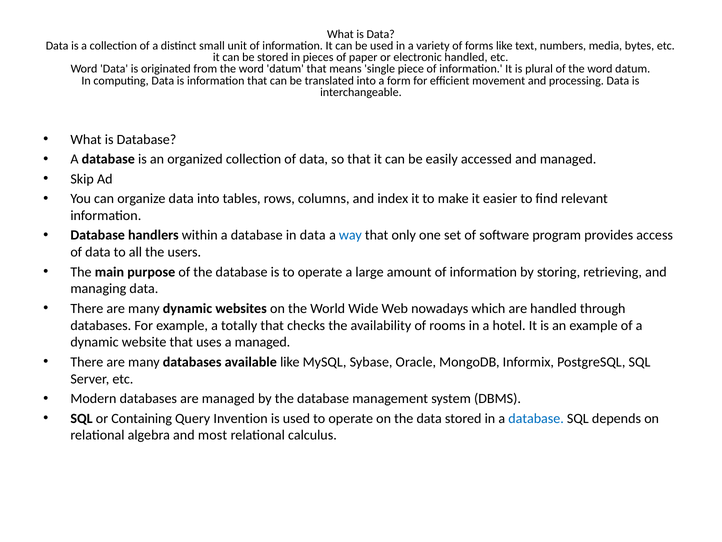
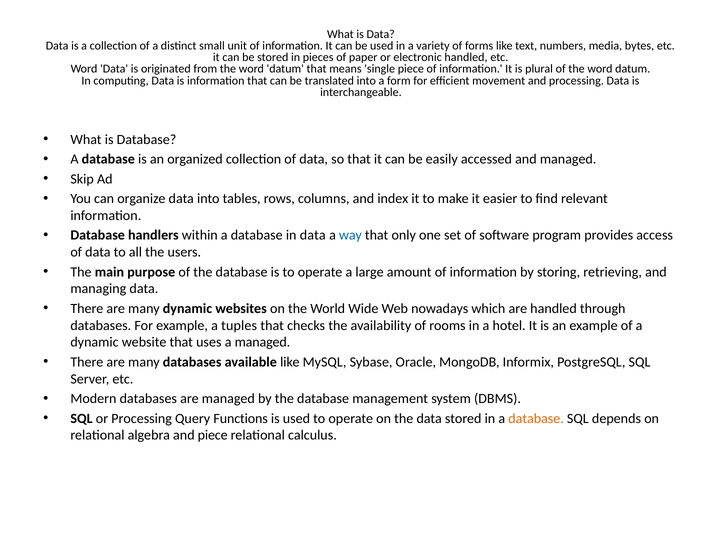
totally: totally -> tuples
or Containing: Containing -> Processing
Invention: Invention -> Functions
database at (536, 418) colour: blue -> orange
and most: most -> piece
